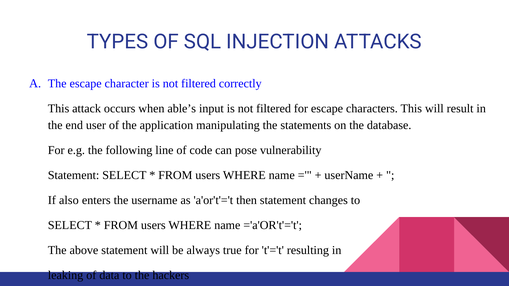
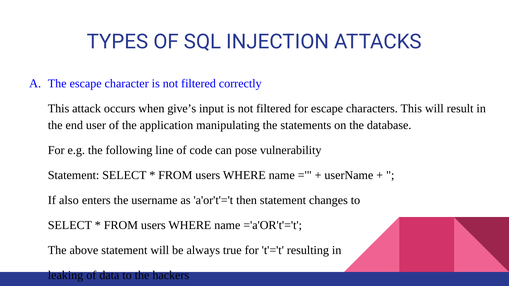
able’s: able’s -> give’s
